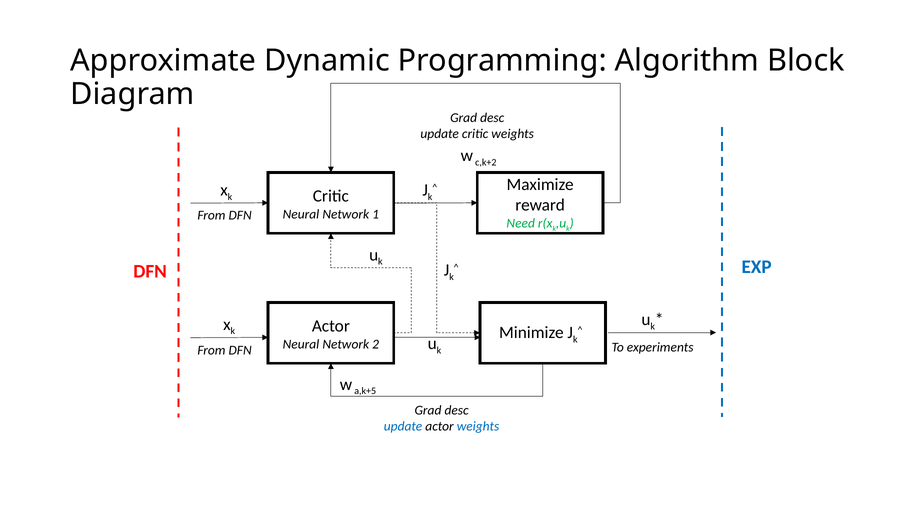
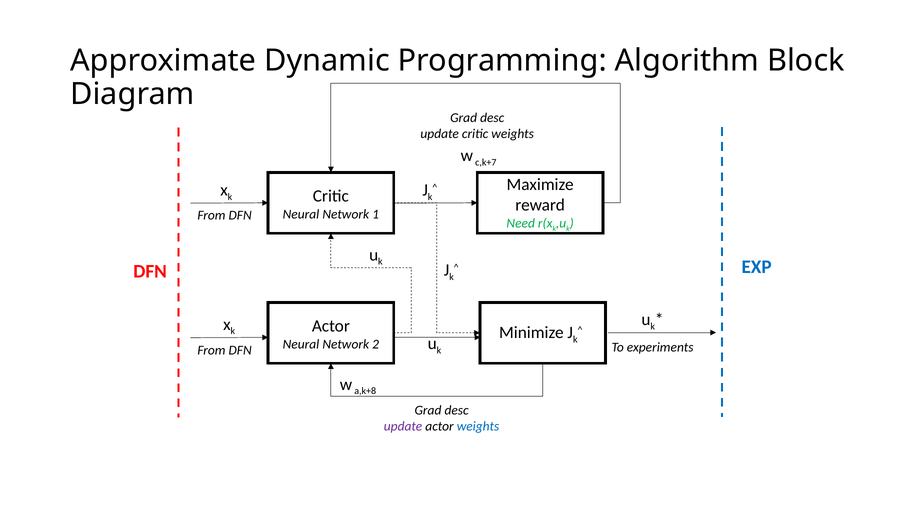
c,k+2: c,k+2 -> c,k+7
a,k+5: a,k+5 -> a,k+8
update at (403, 426) colour: blue -> purple
